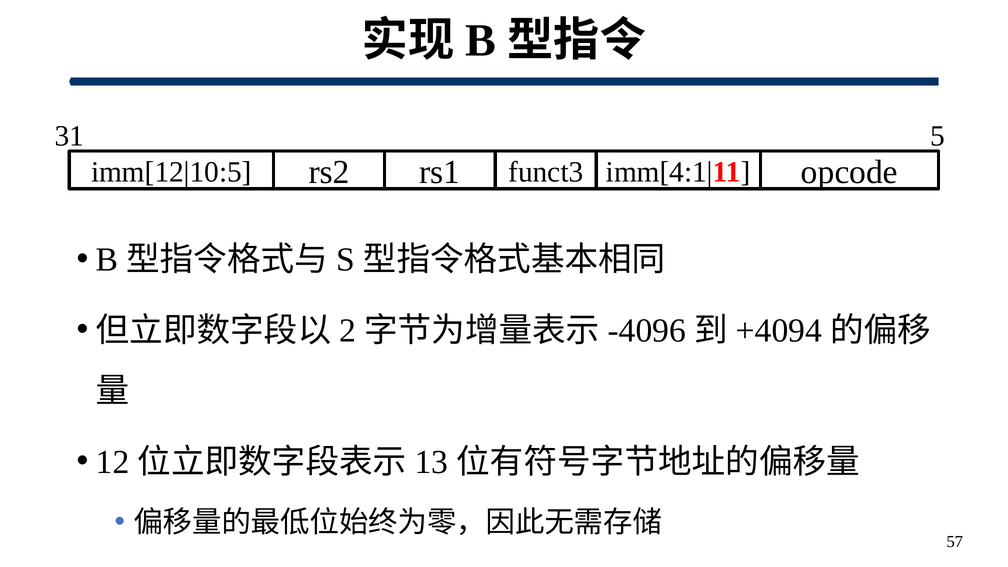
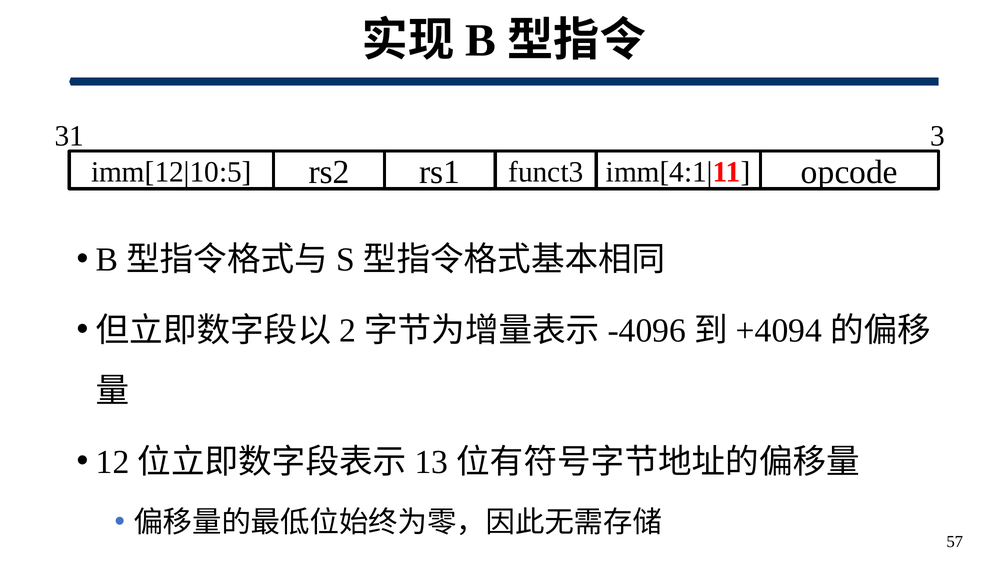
5: 5 -> 3
